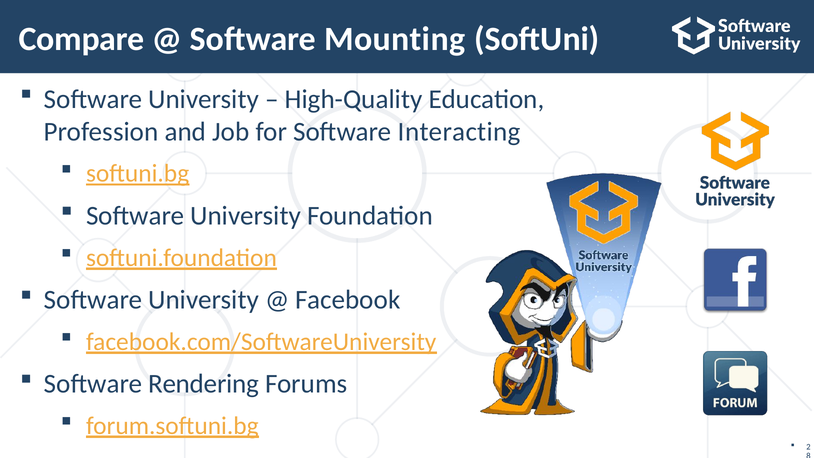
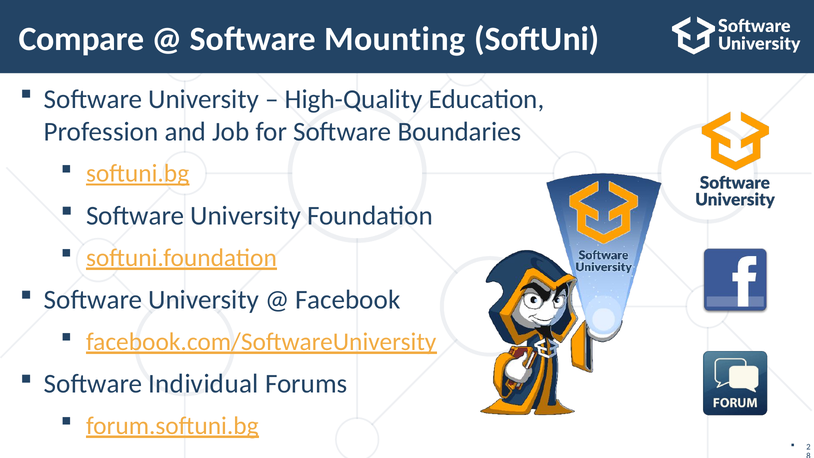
Interacting: Interacting -> Boundaries
Rendering: Rendering -> Individual
